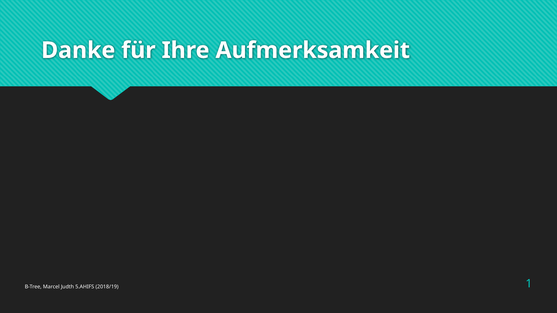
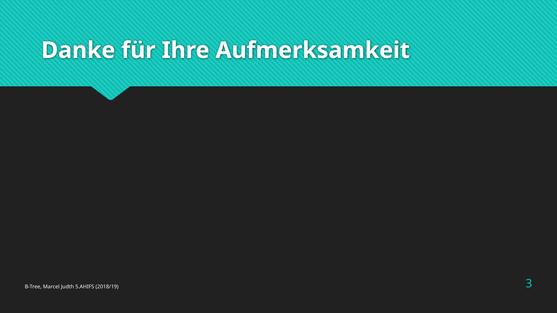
1: 1 -> 3
